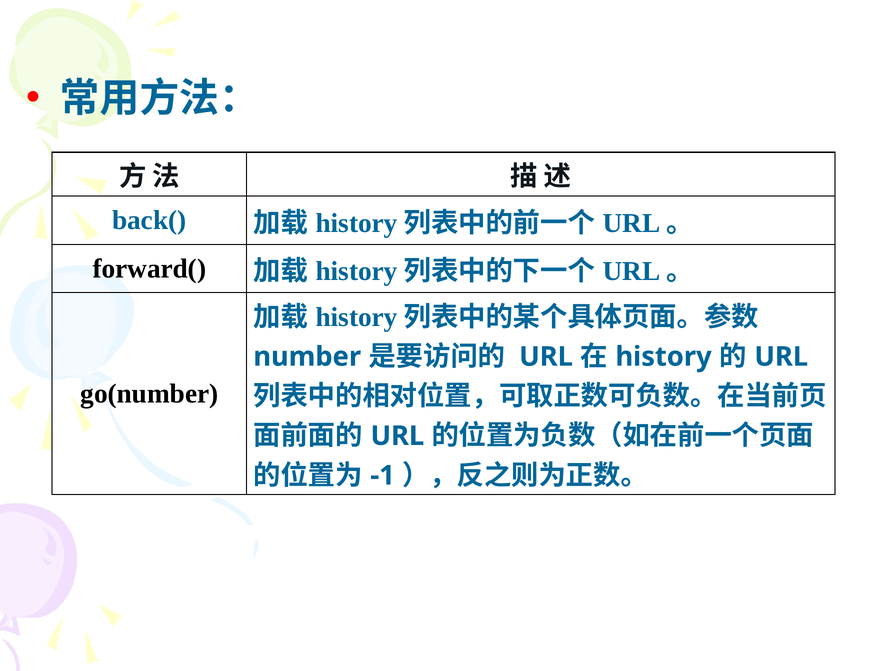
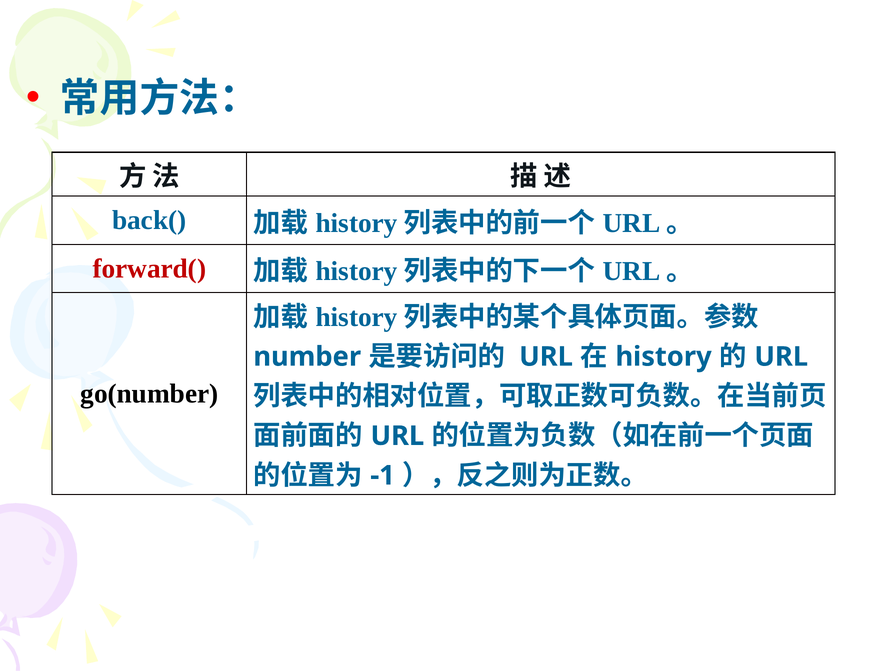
forward( colour: black -> red
